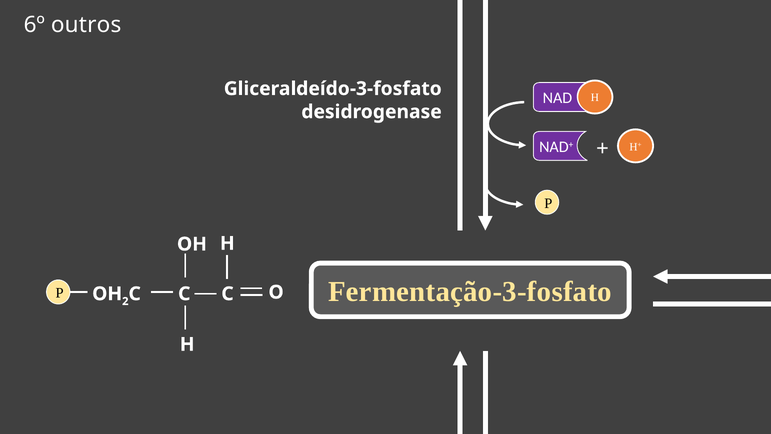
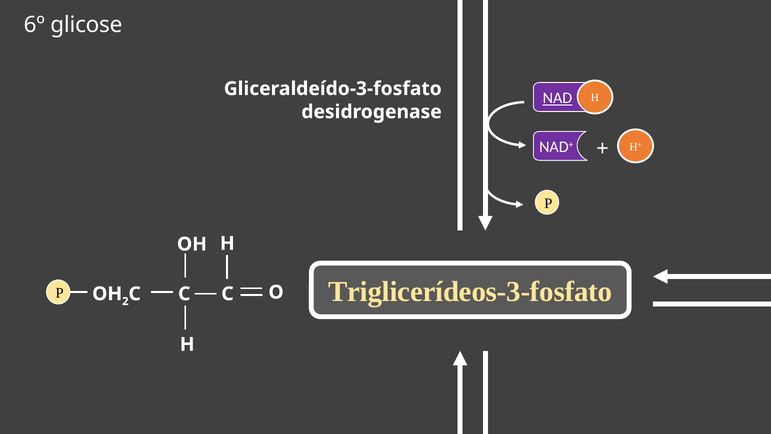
outros: outros -> glicose
NAD underline: none -> present
Fermentação-3-fosfato: Fermentação-3-fosfato -> Triglicerídeos-3-fosfato
